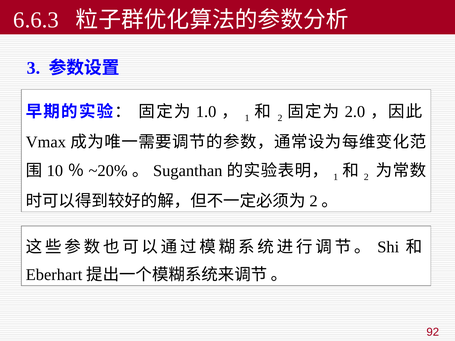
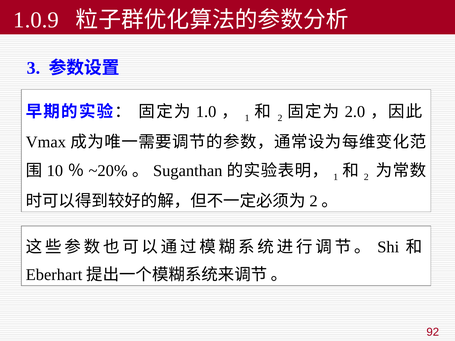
6.6.3: 6.6.3 -> 1.0.9
